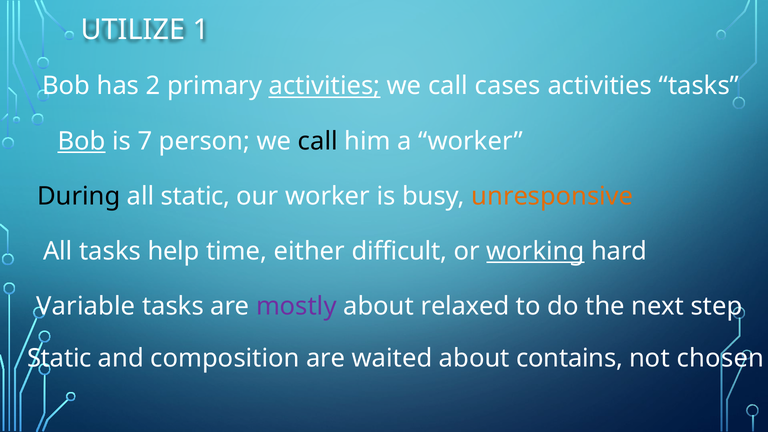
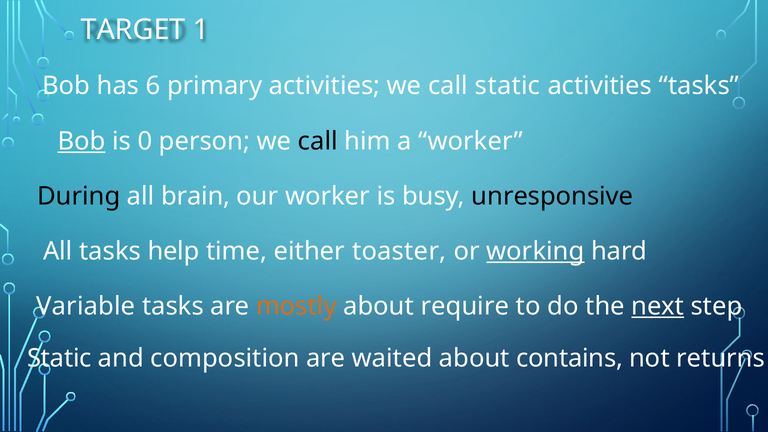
UTILIZE: UTILIZE -> TARGET
2: 2 -> 6
activities at (324, 86) underline: present -> none
call cases: cases -> static
7: 7 -> 0
all static: static -> brain
unresponsive colour: orange -> black
difficult: difficult -> toaster
mostly colour: purple -> orange
relaxed: relaxed -> require
next underline: none -> present
chosen: chosen -> returns
